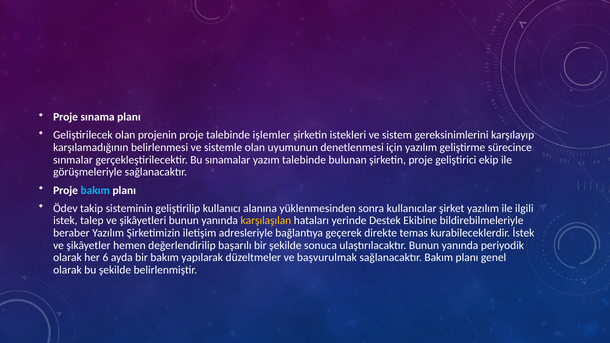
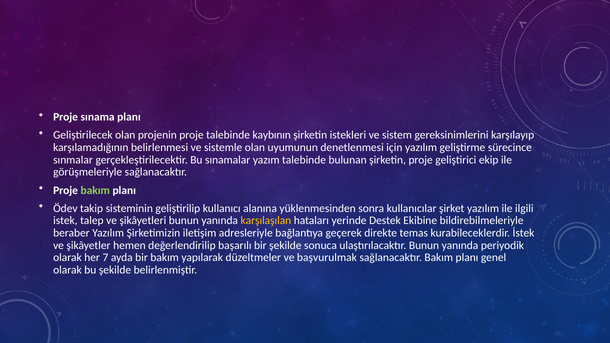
işlemler: işlemler -> kaybının
bakım at (95, 190) colour: light blue -> light green
6: 6 -> 7
